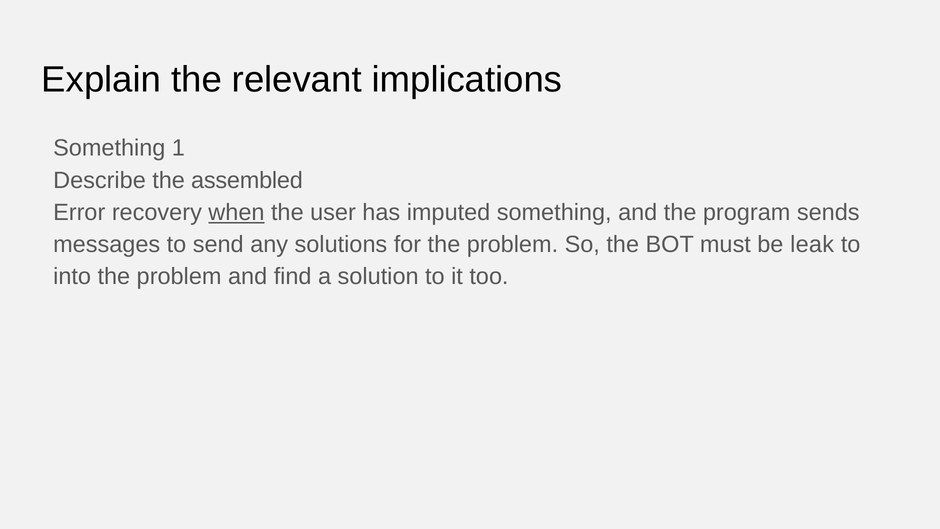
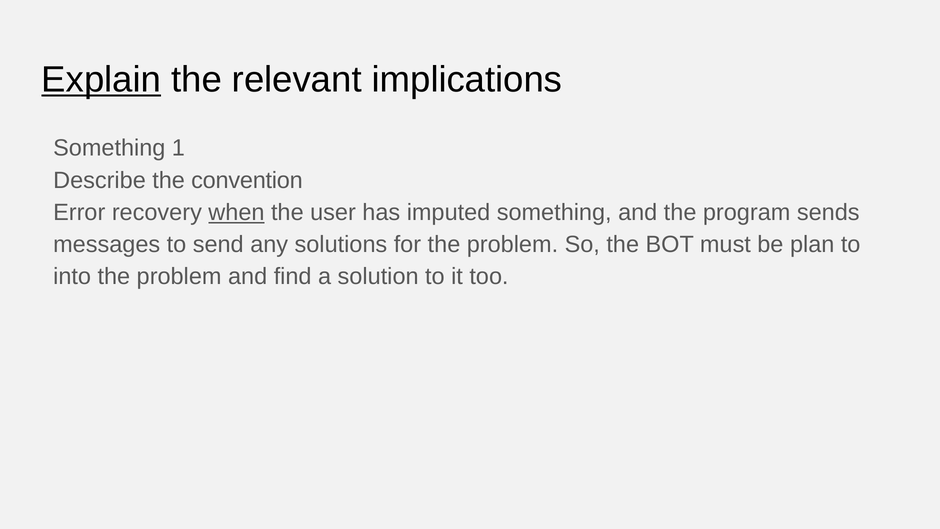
Explain underline: none -> present
assembled: assembled -> convention
leak: leak -> plan
